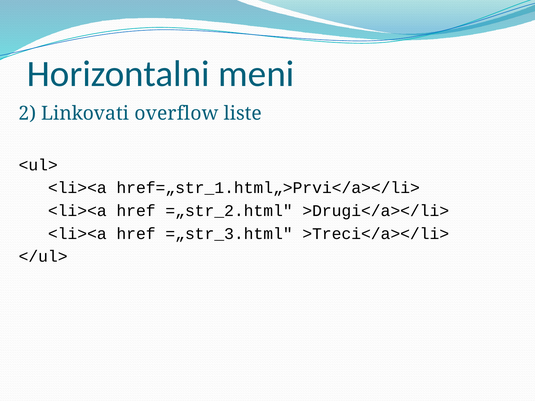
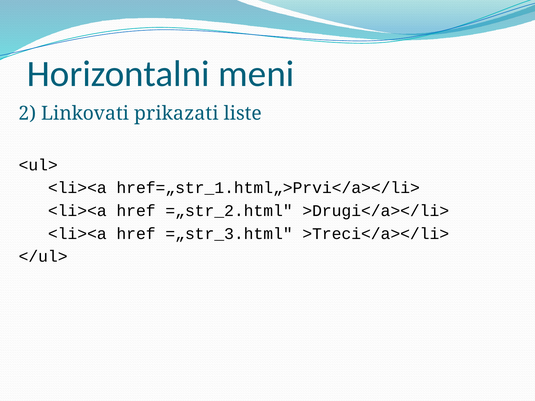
overflow: overflow -> prikazati
